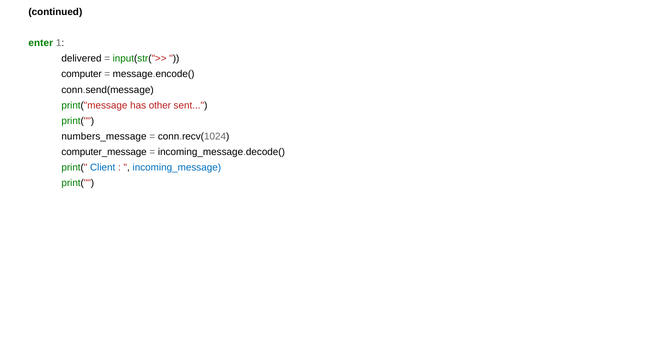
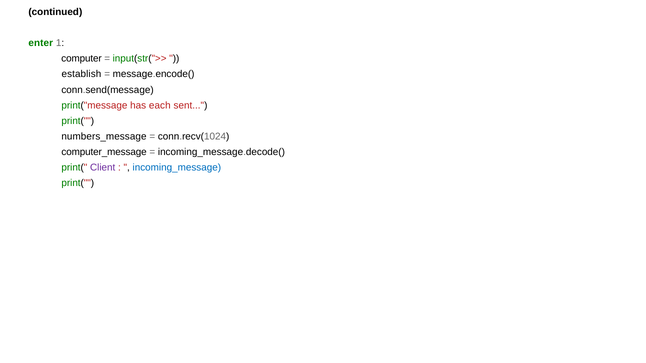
delivered: delivered -> computer
computer: computer -> establish
other: other -> each
Client colour: blue -> purple
